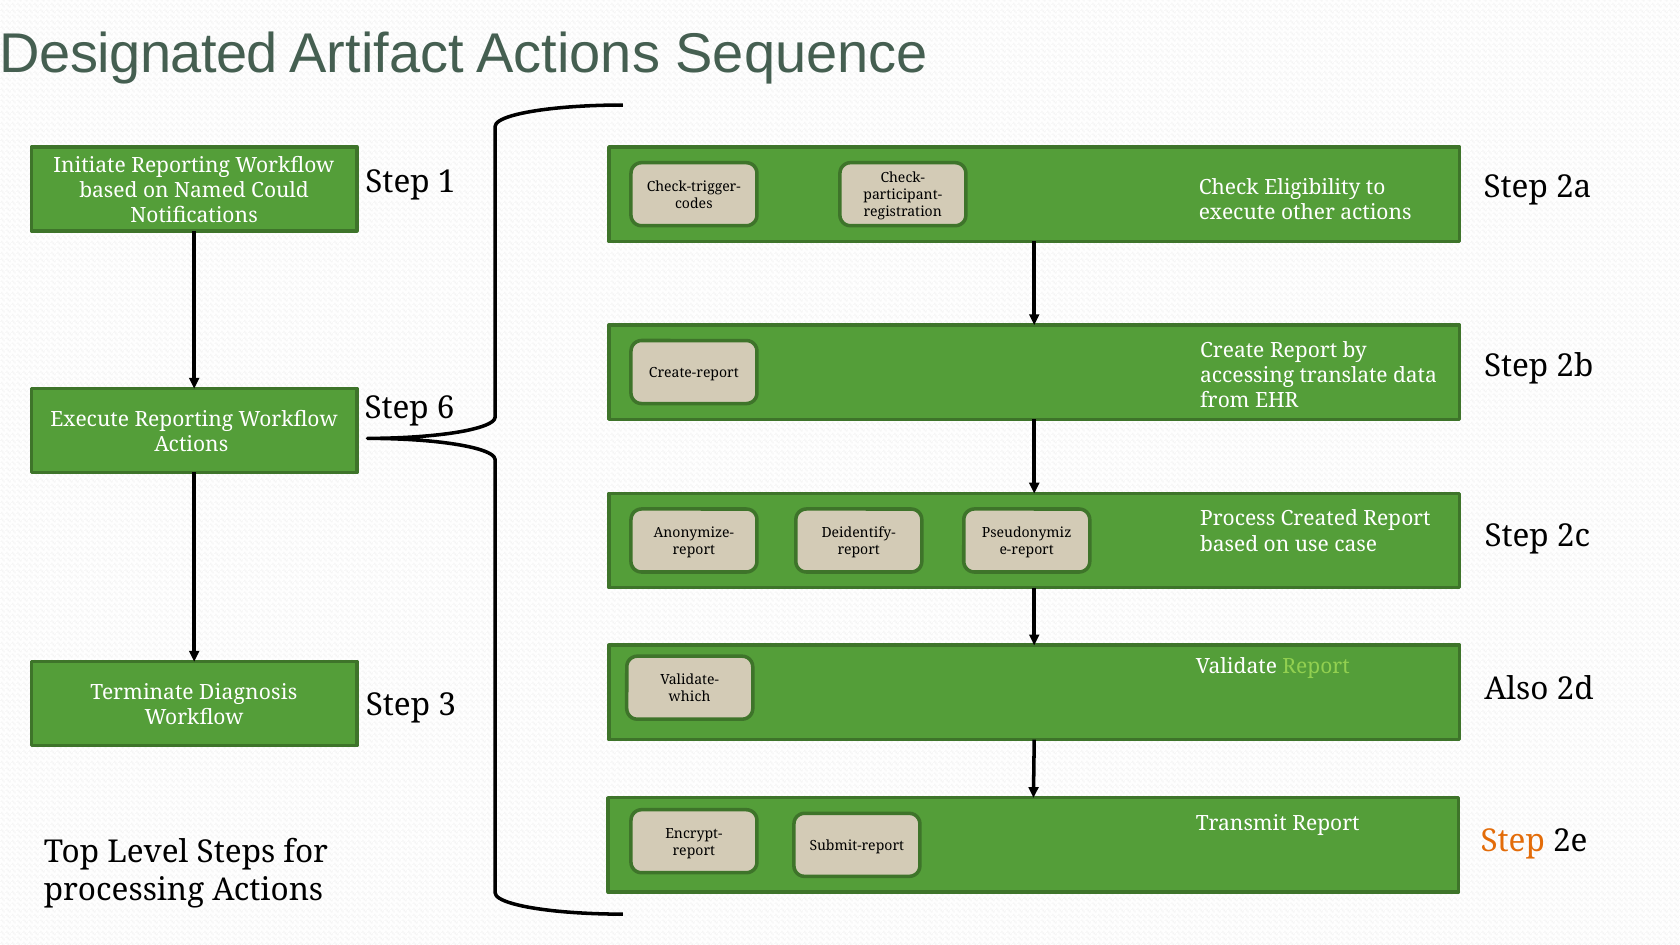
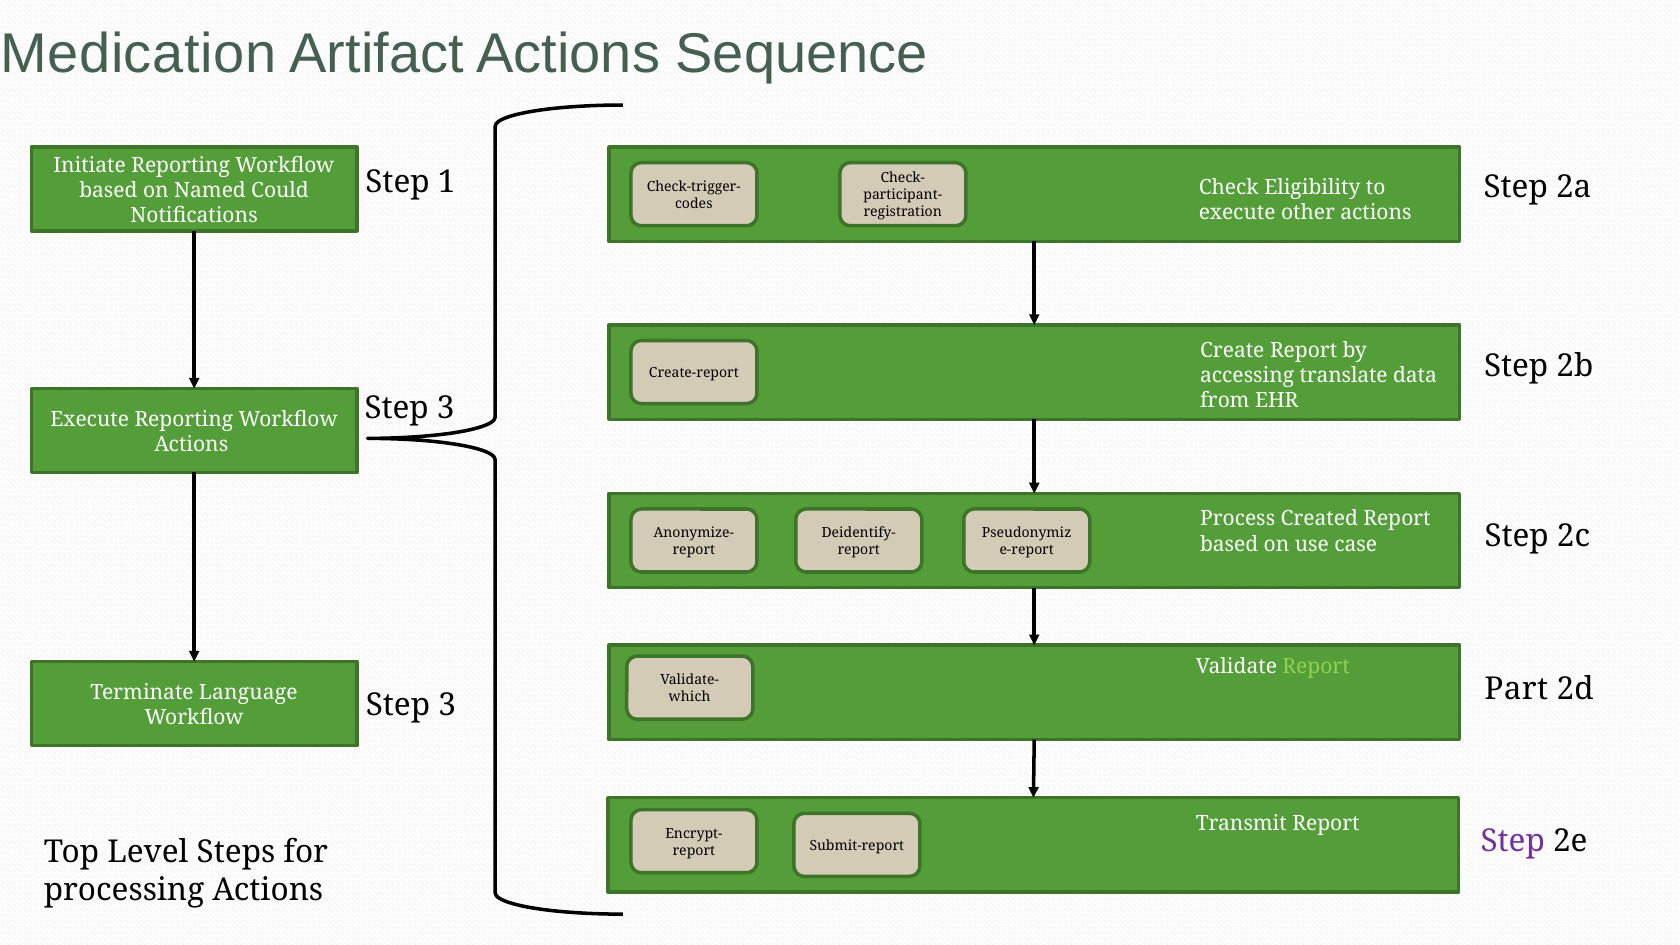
Designated: Designated -> Medication
6 at (446, 408): 6 -> 3
Also: Also -> Part
Diagnosis: Diagnosis -> Language
Step at (1513, 841) colour: orange -> purple
